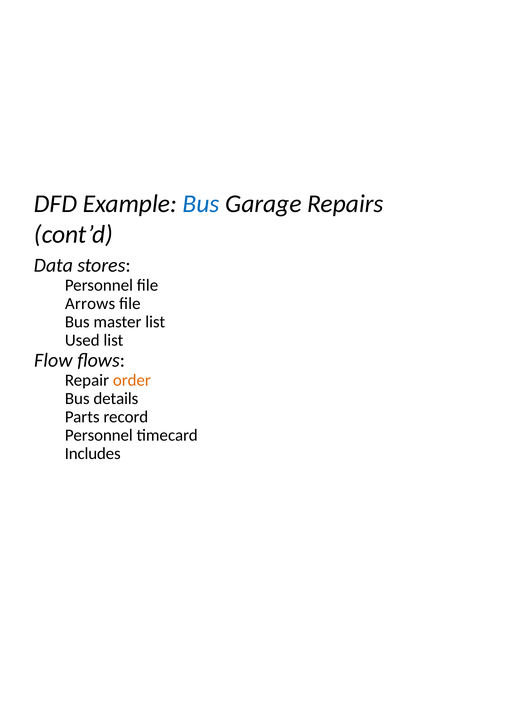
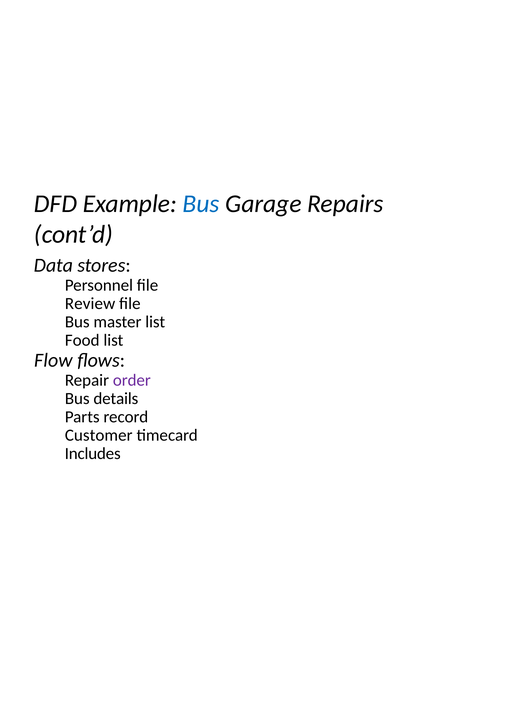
Arrows: Arrows -> Review
Used: Used -> Food
order colour: orange -> purple
Personnel at (99, 435): Personnel -> Customer
